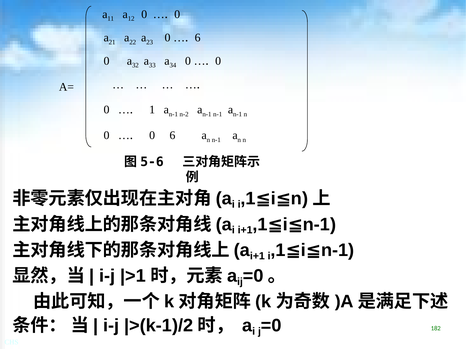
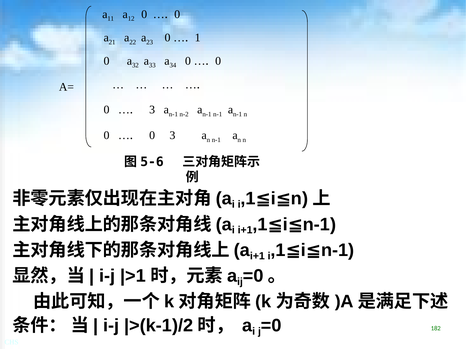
6 at (198, 38): 6 -> 1
1 at (152, 110): 1 -> 3
0 6: 6 -> 3
